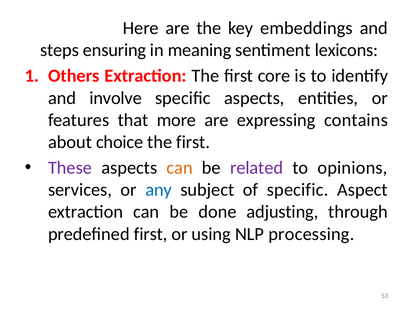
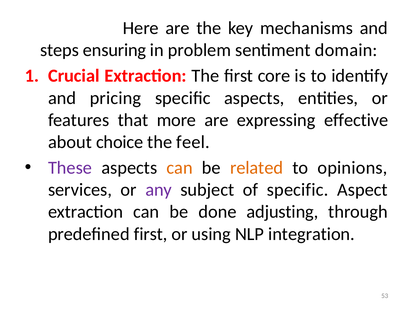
embeddings: embeddings -> mechanisms
meaning: meaning -> problem
lexicons: lexicons -> domain
Others: Others -> Crucial
involve: involve -> pricing
contains: contains -> effective
first at (193, 142): first -> feel
related colour: purple -> orange
any colour: blue -> purple
processing: processing -> integration
